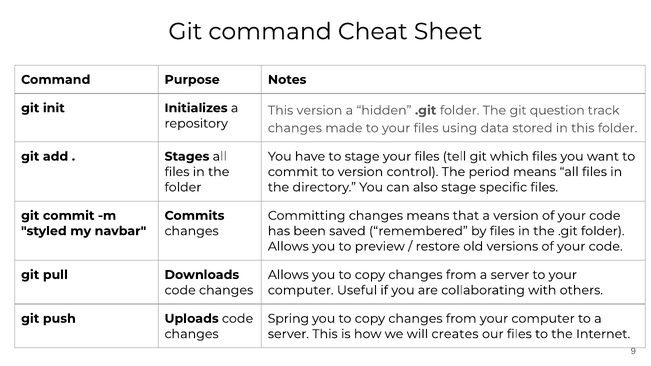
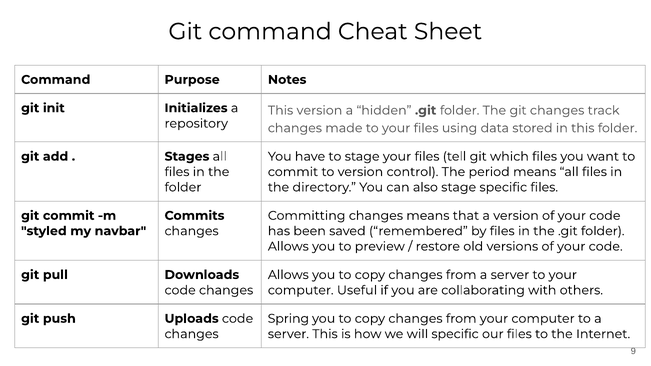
git question: question -> changes
will creates: creates -> specific
